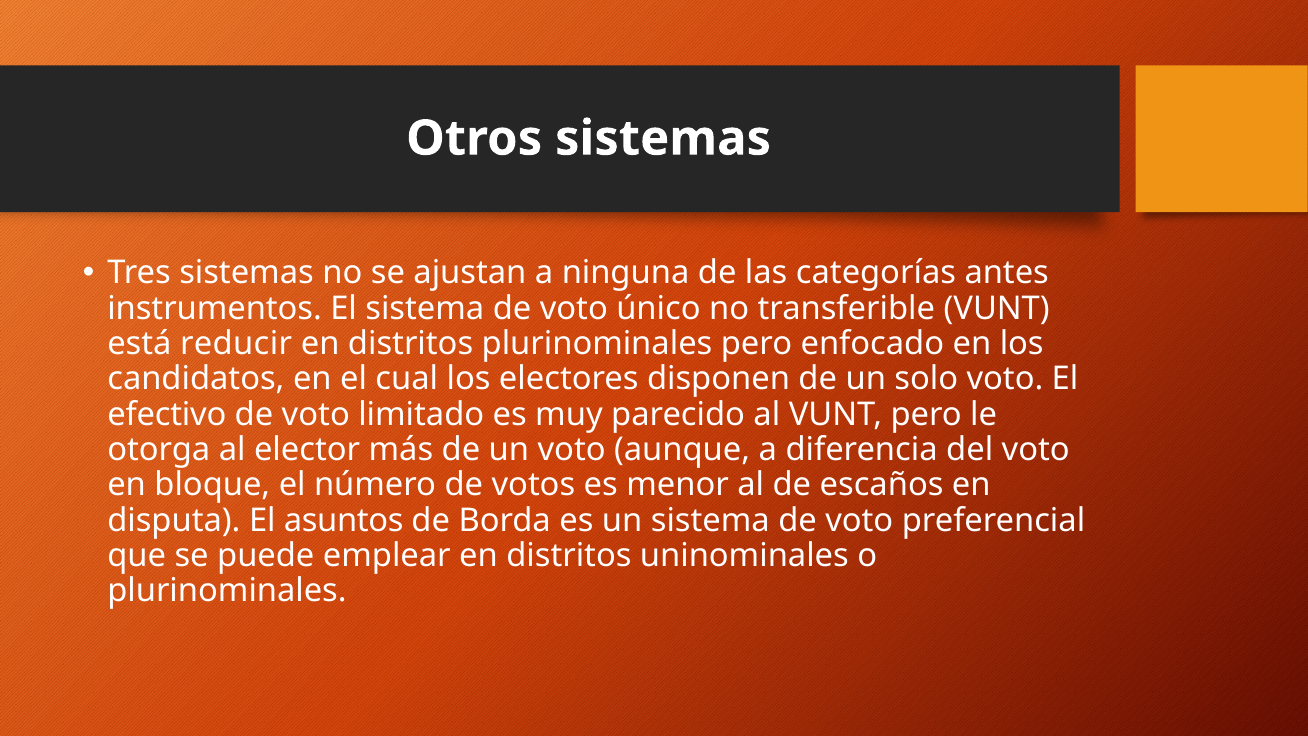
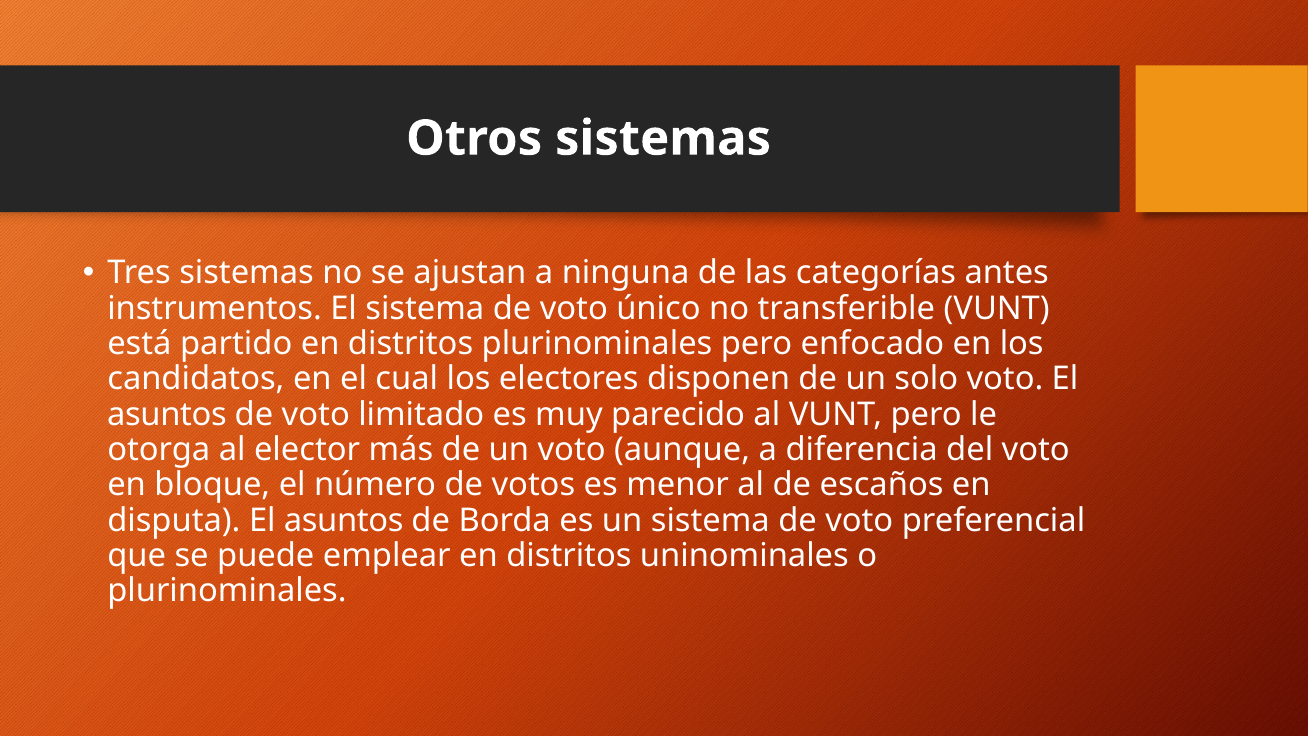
reducir: reducir -> partido
efectivo at (167, 414): efectivo -> asuntos
